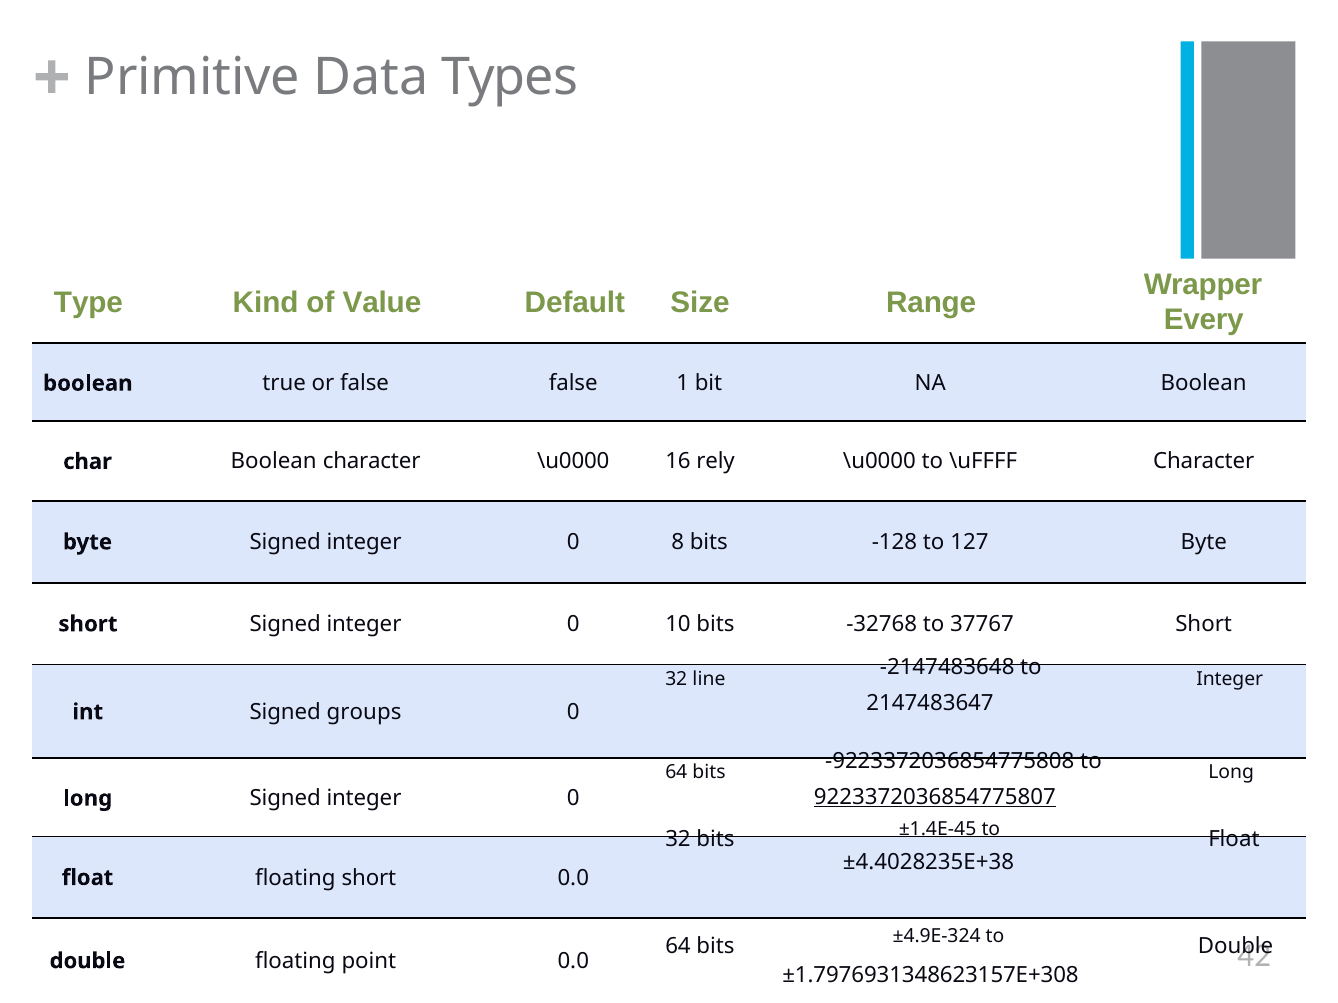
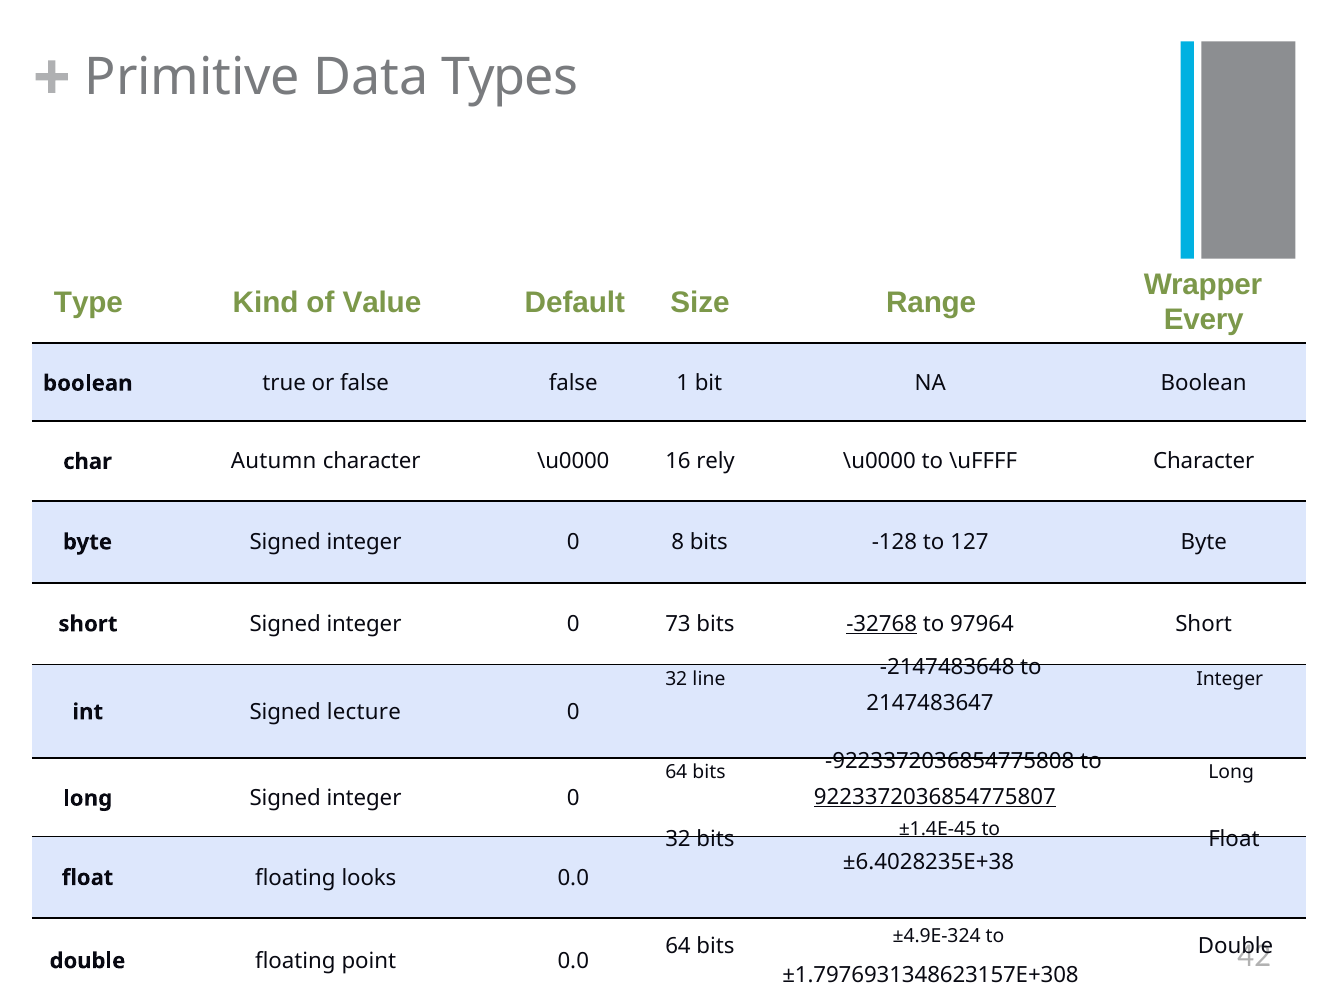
char Boolean: Boolean -> Autumn
10: 10 -> 73
-32768 underline: none -> present
37767: 37767 -> 97964
groups: groups -> lecture
±4.4028235E+38: ±4.4028235E+38 -> ±6.4028235E+38
floating short: short -> looks
